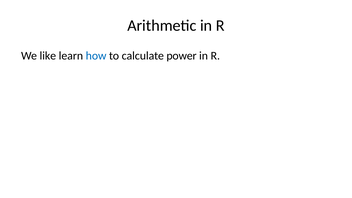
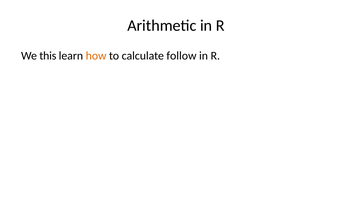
like: like -> this
how colour: blue -> orange
power: power -> follow
